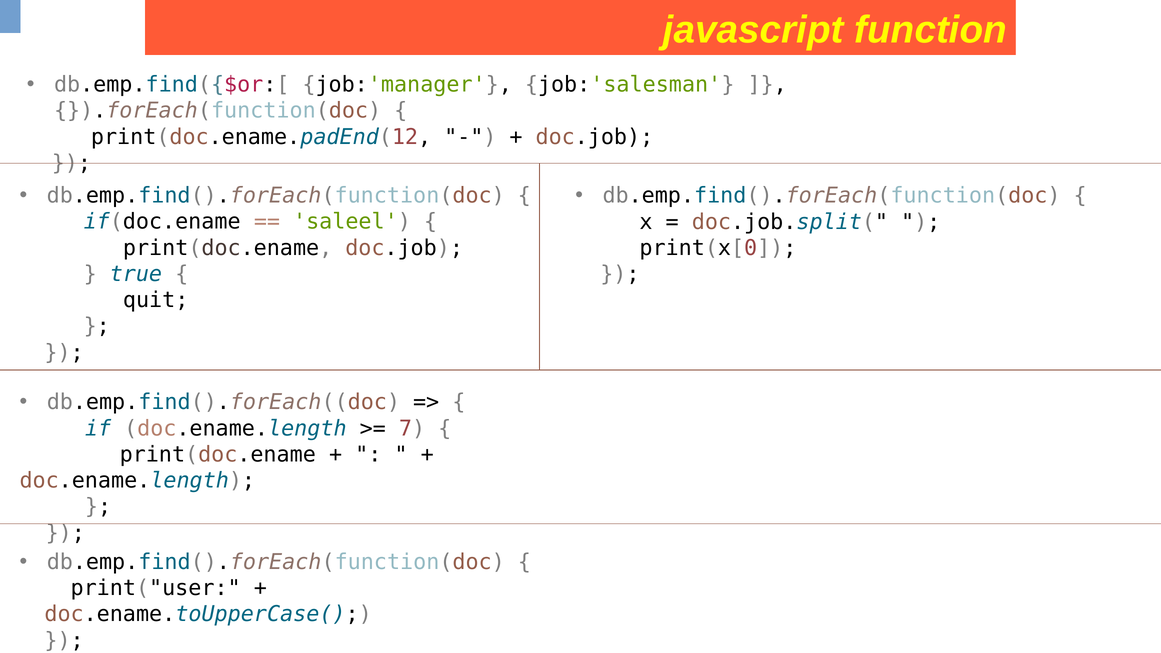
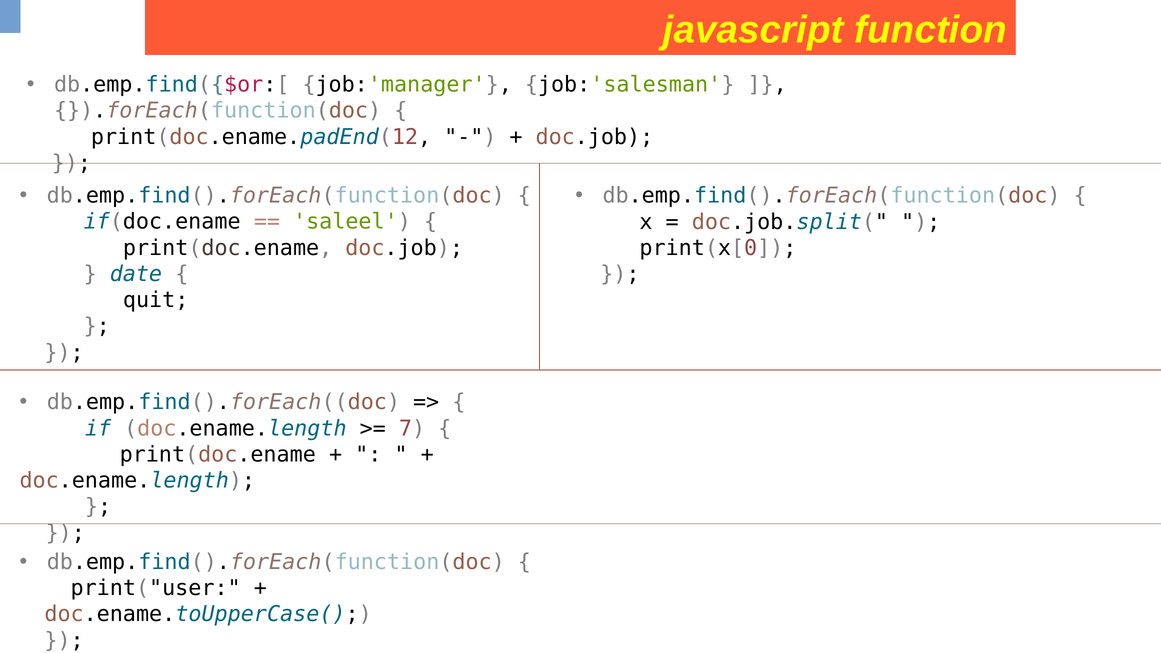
true: true -> date
